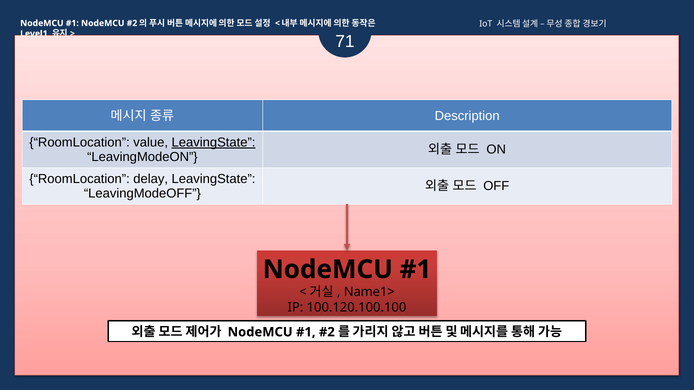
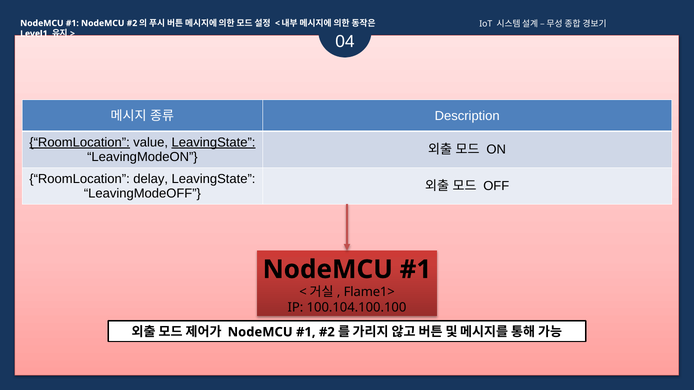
71: 71 -> 04
RoomLocation at (80, 143) underline: none -> present
Name1>: Name1> -> Flame1>
100.120.100.100: 100.120.100.100 -> 100.104.100.100
